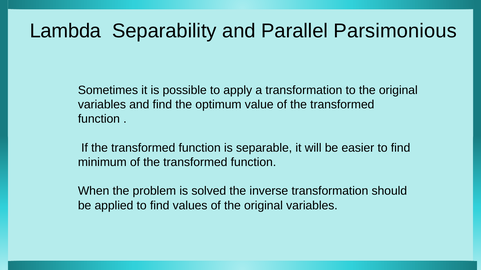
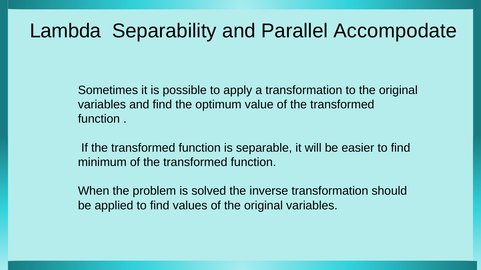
Parsimonious: Parsimonious -> Accompodate
